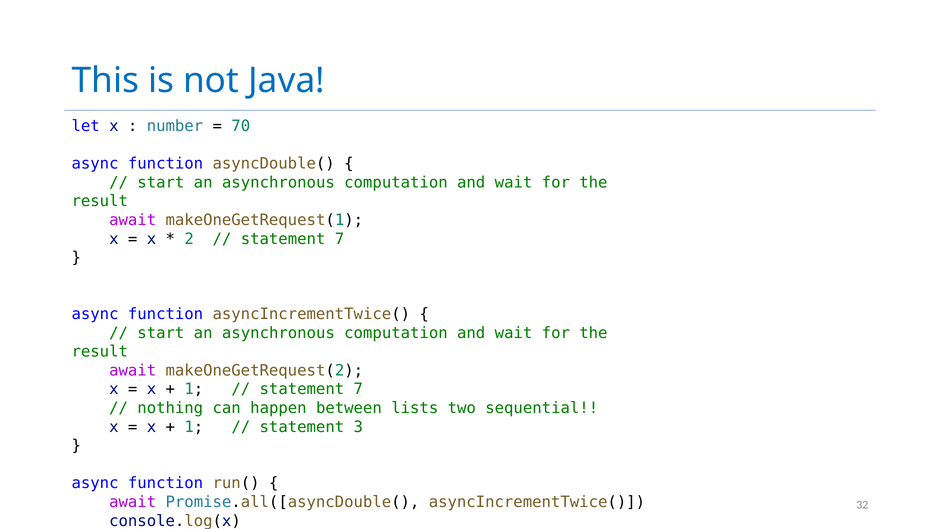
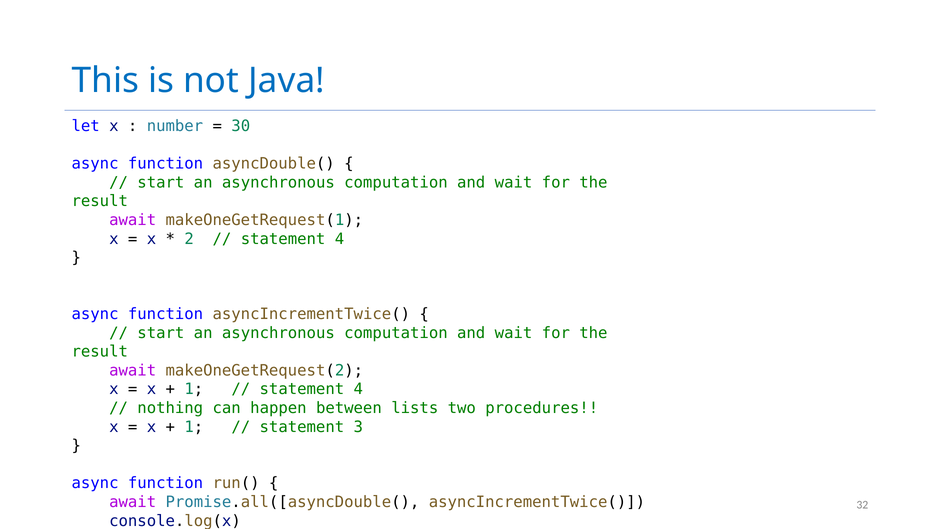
70: 70 -> 30
7 at (339, 239): 7 -> 4
7 at (358, 389): 7 -> 4
sequential: sequential -> procedures
